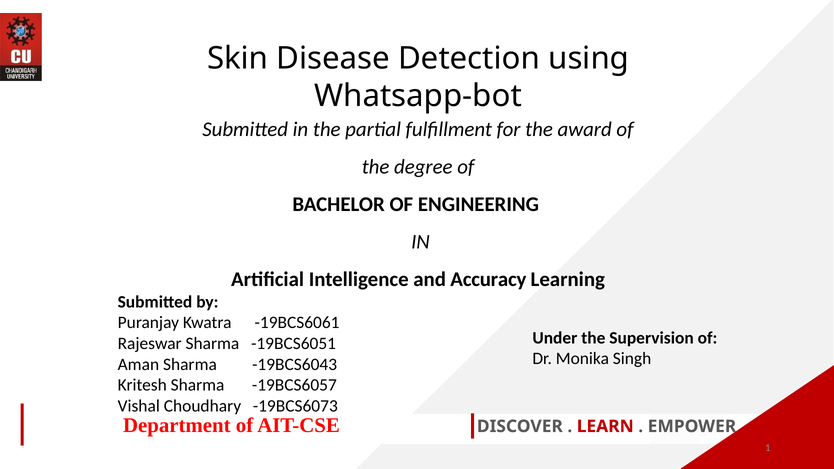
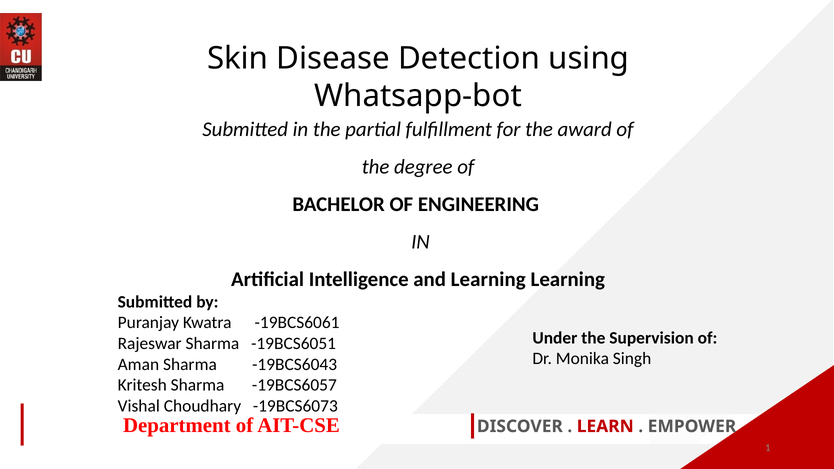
and Accuracy: Accuracy -> Learning
